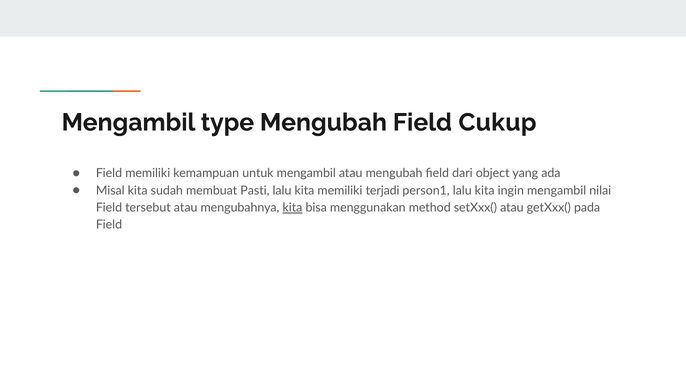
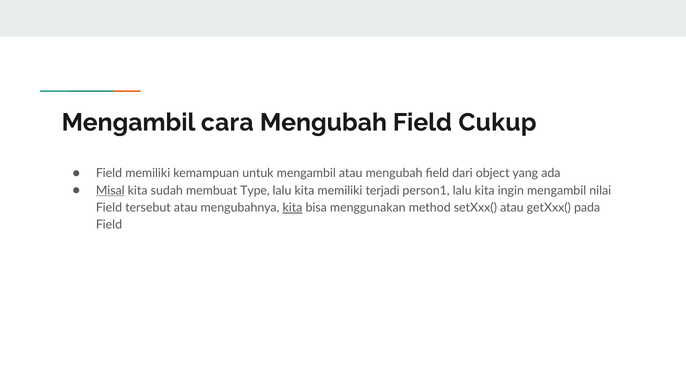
type: type -> cara
Misal underline: none -> present
Pasti: Pasti -> Type
